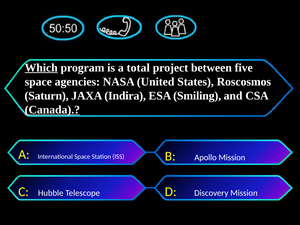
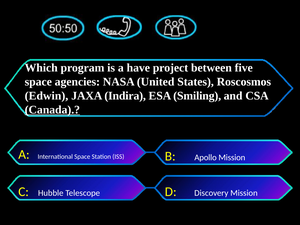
Which underline: present -> none
total: total -> have
Saturn: Saturn -> Edwin
